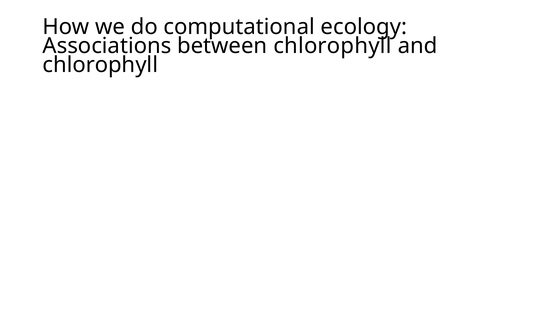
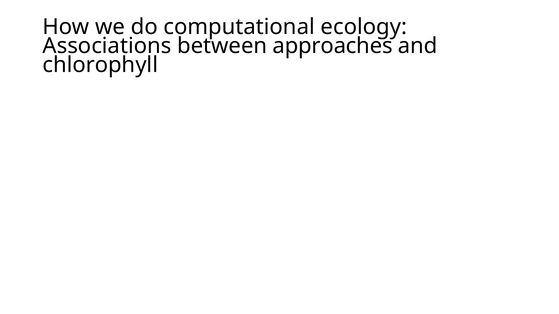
between chlorophyll: chlorophyll -> approaches
